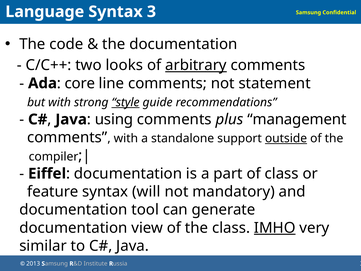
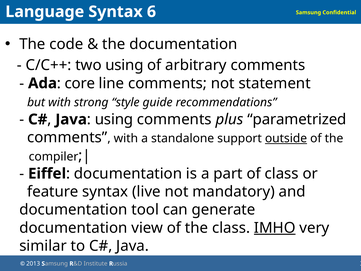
3: 3 -> 6
two looks: looks -> using
arbitrary underline: present -> none
style underline: present -> none
management: management -> parametrized
will: will -> live
